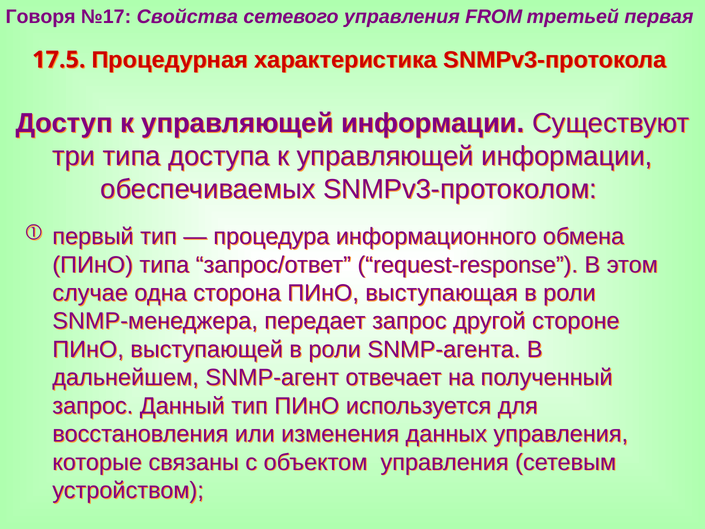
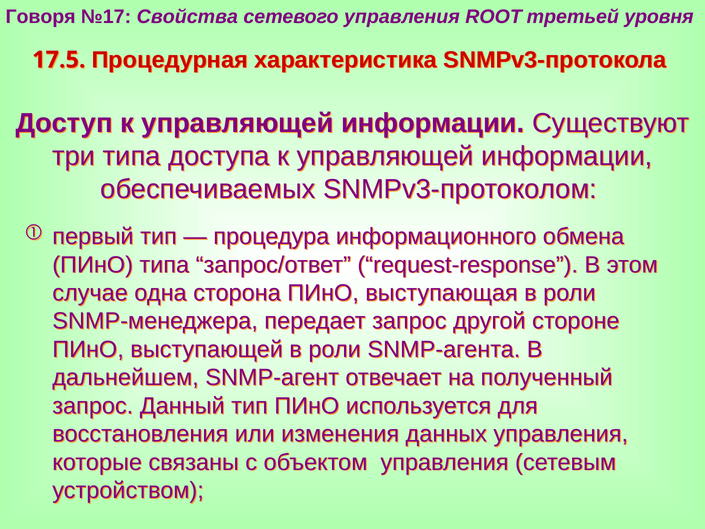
FROM: FROM -> ROOT
первая: первая -> уровня
